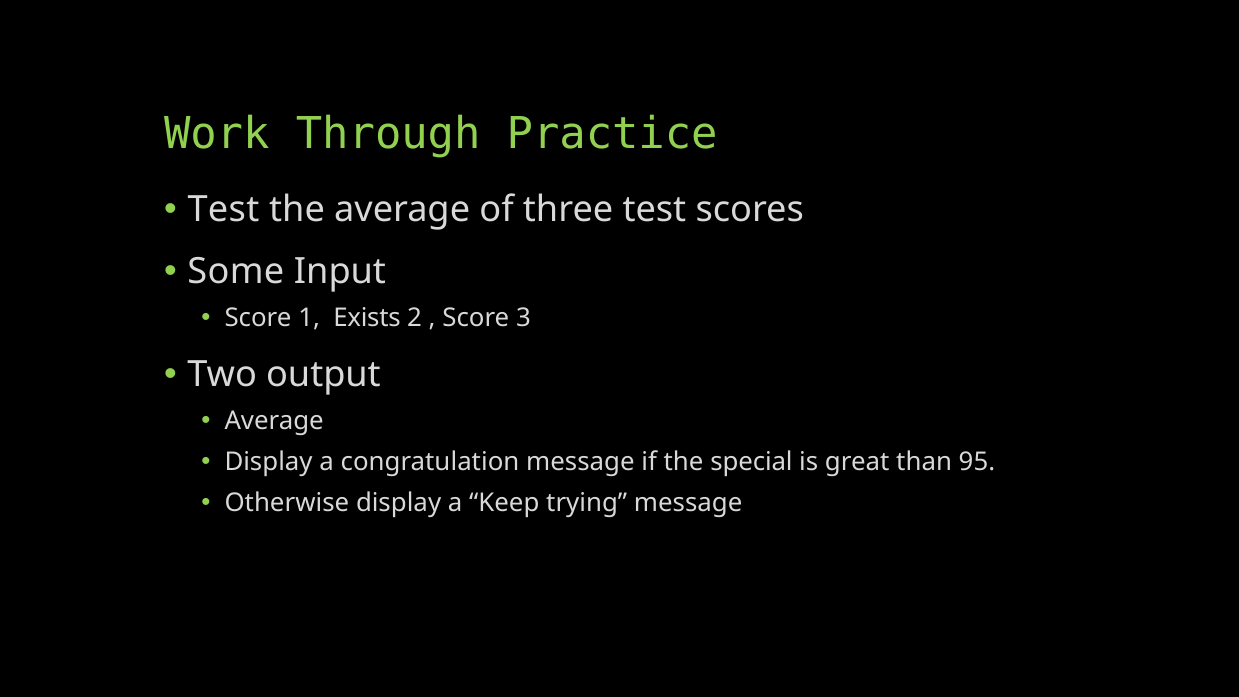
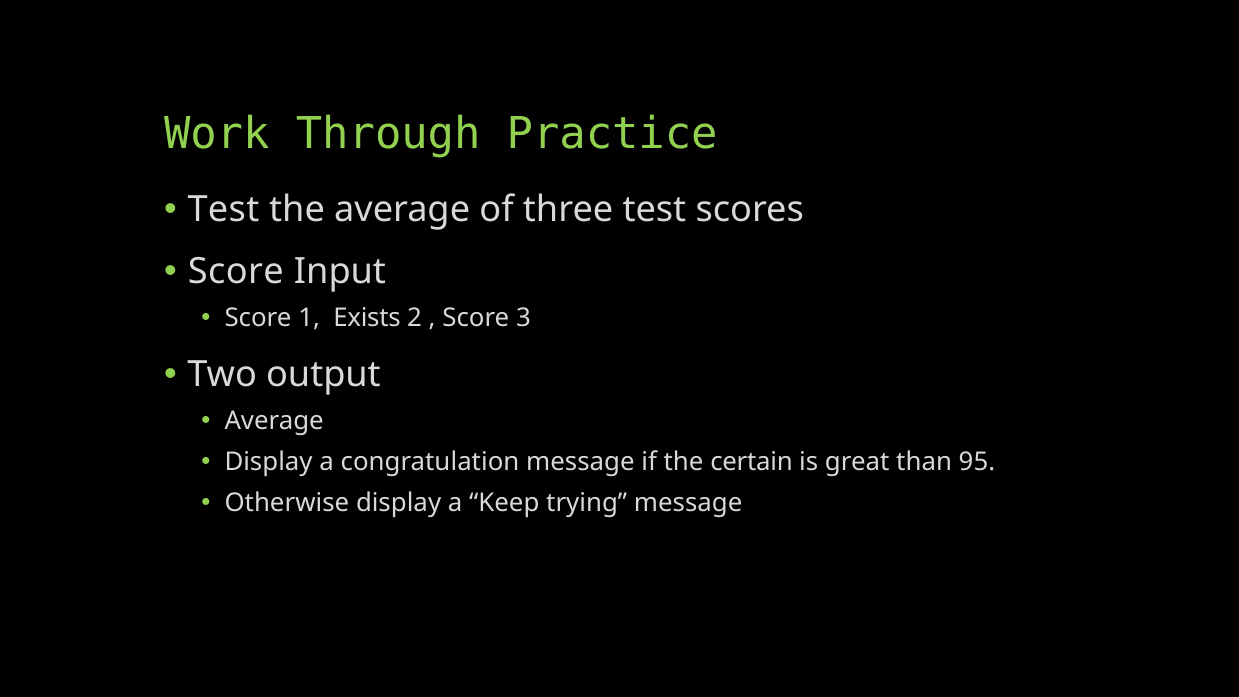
Some at (236, 272): Some -> Score
special: special -> certain
